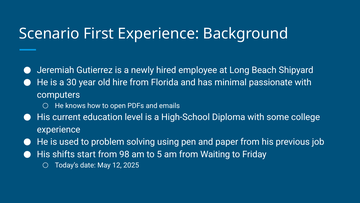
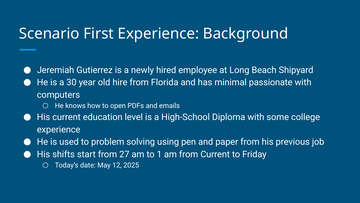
98: 98 -> 27
5: 5 -> 1
from Waiting: Waiting -> Current
